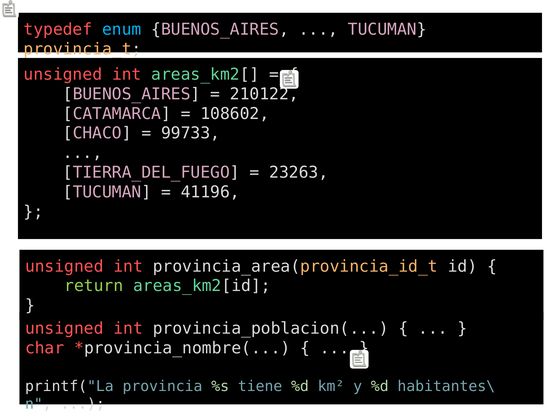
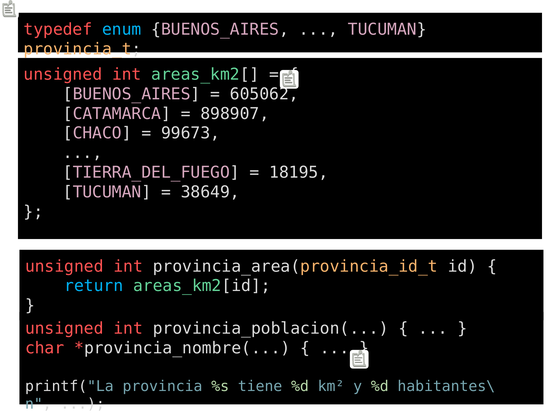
210122: 210122 -> 605062
108602: 108602 -> 898907
99733: 99733 -> 99673
23263: 23263 -> 18195
41196: 41196 -> 38649
return colour: light green -> light blue
